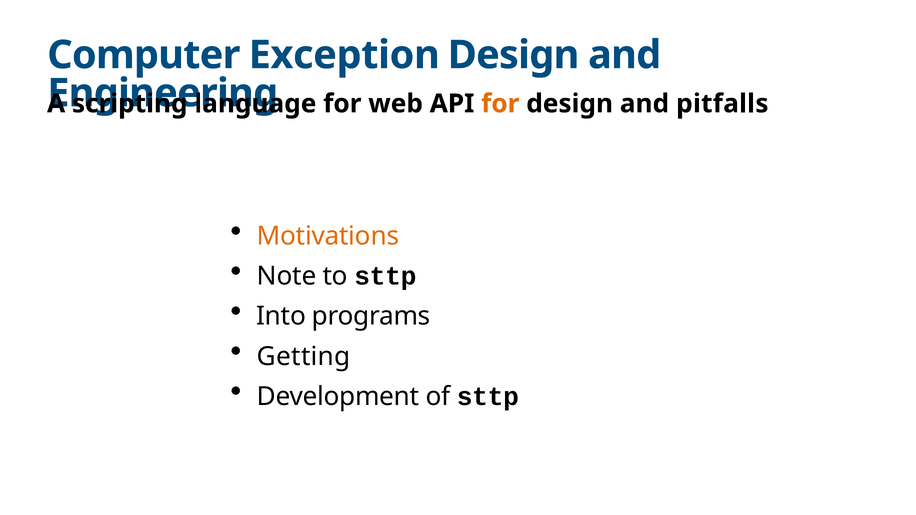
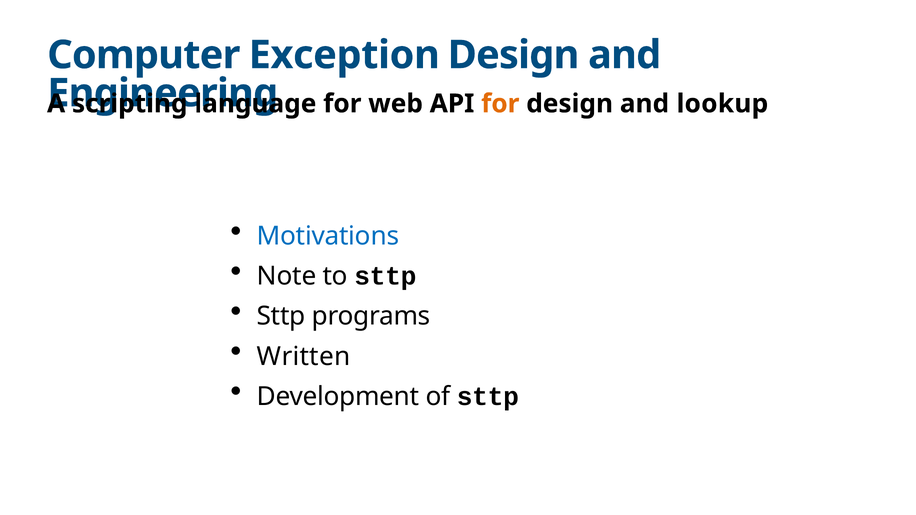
pitfalls: pitfalls -> lookup
Motivations colour: orange -> blue
Into at (281, 316): Into -> Sttp
Getting: Getting -> Written
